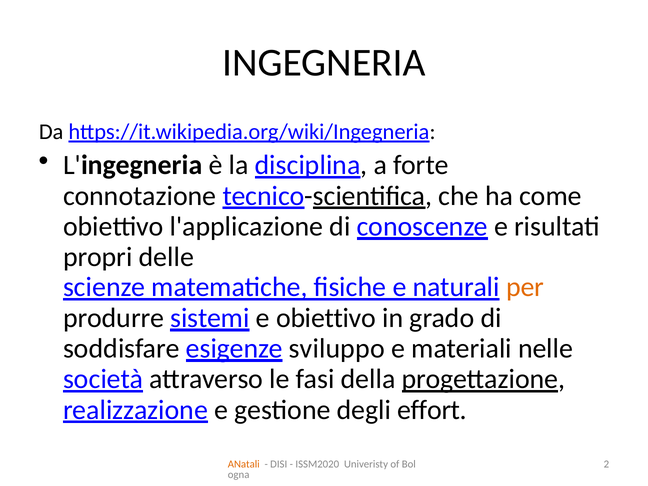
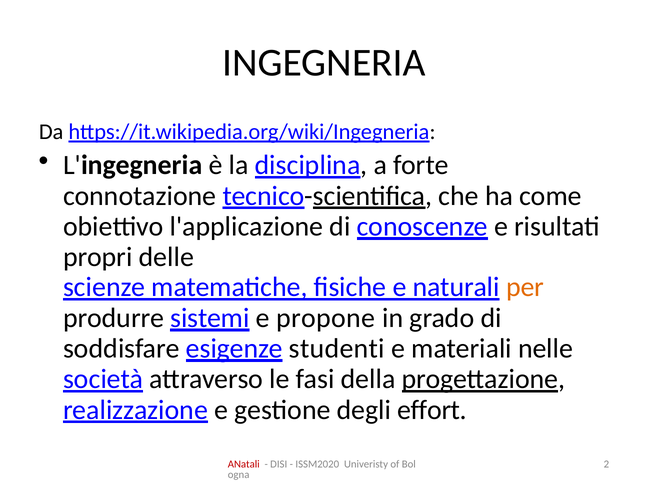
e obiettivo: obiettivo -> propone
sviluppo: sviluppo -> studenti
ANatali colour: orange -> red
